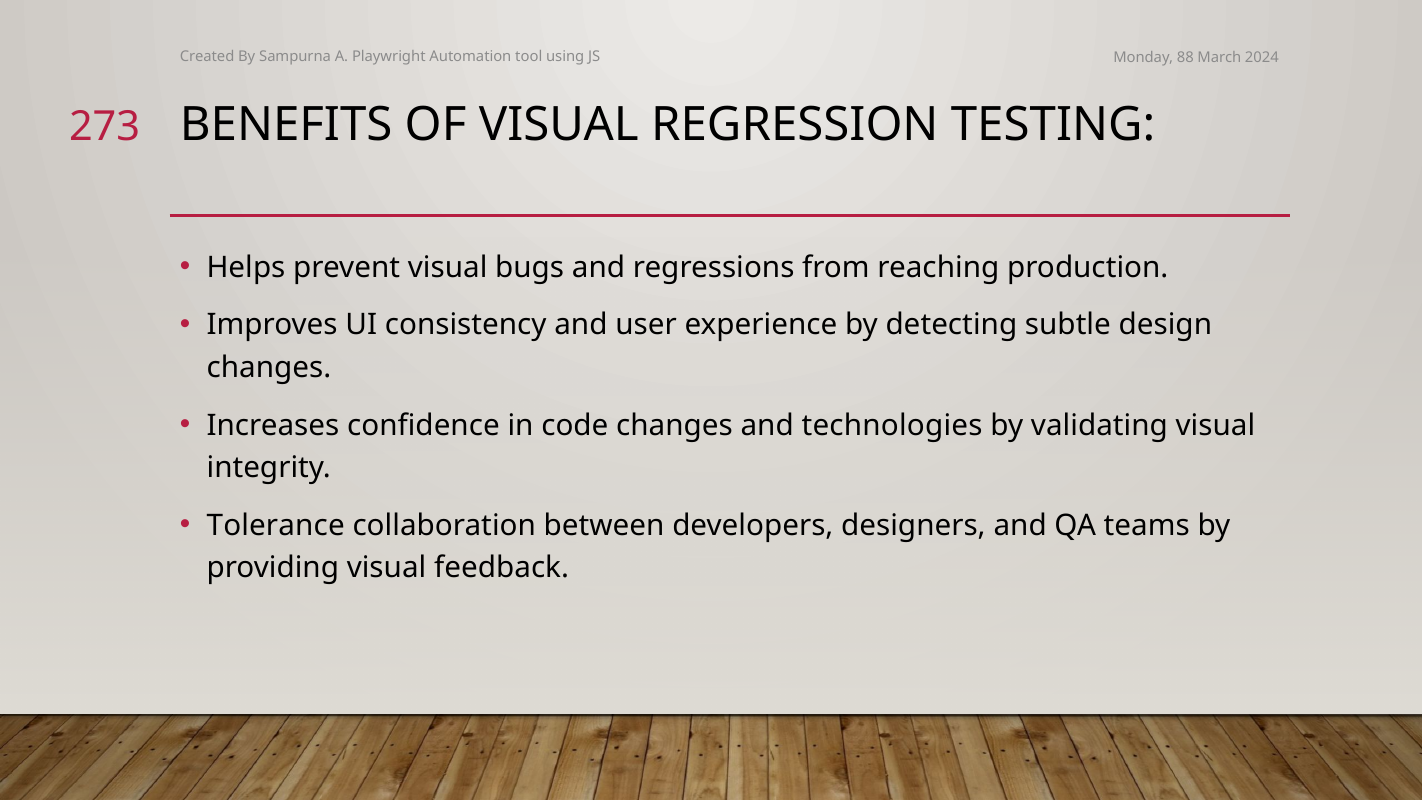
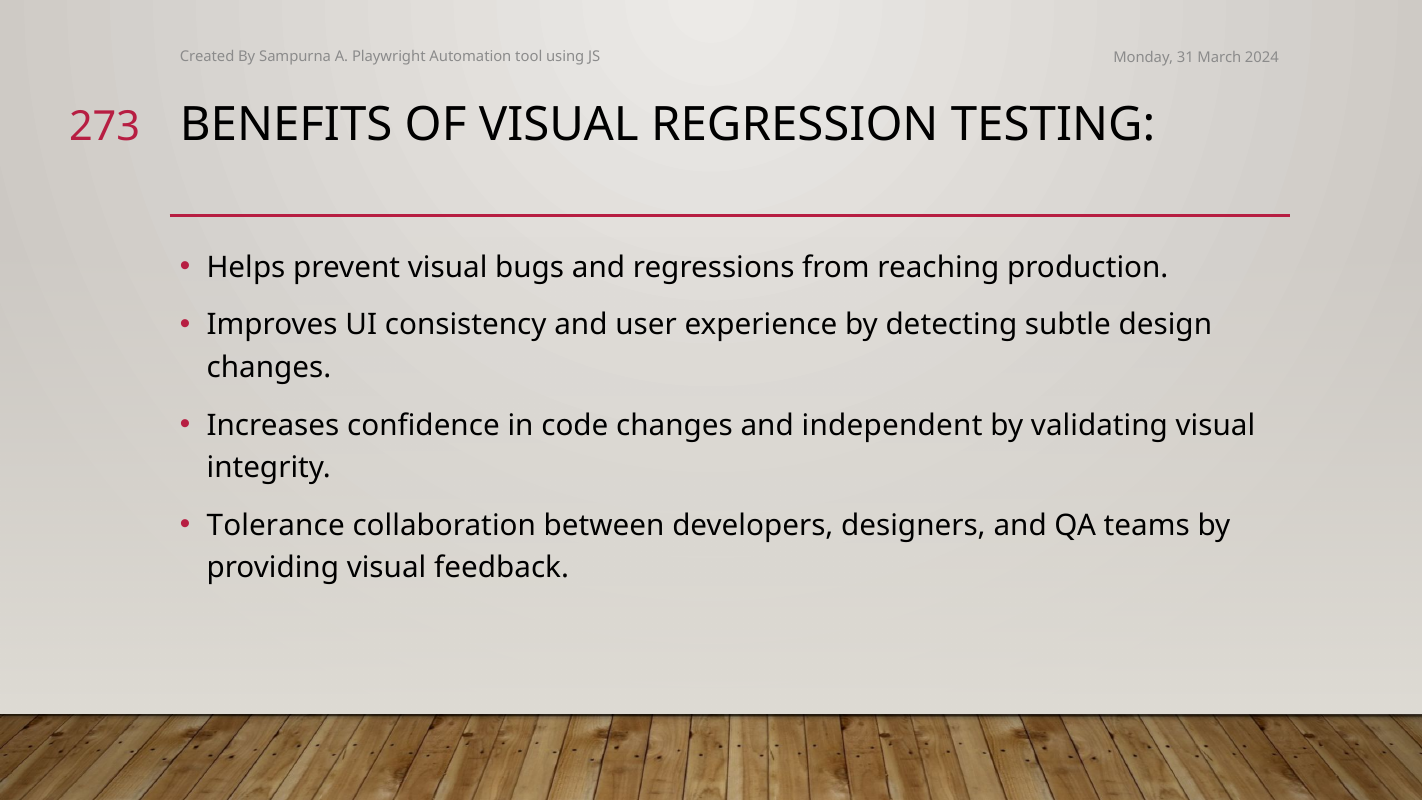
88: 88 -> 31
technologies: technologies -> independent
